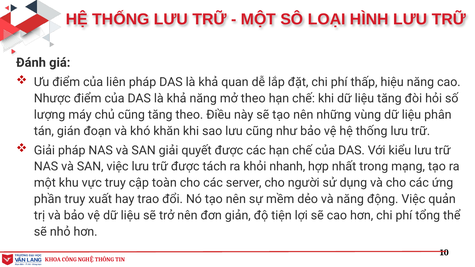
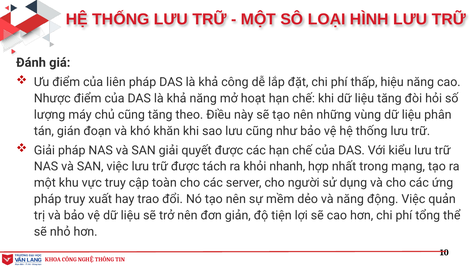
khả quan: quan -> công
mở theo: theo -> hoạt
phần at (48, 199): phần -> pháp
